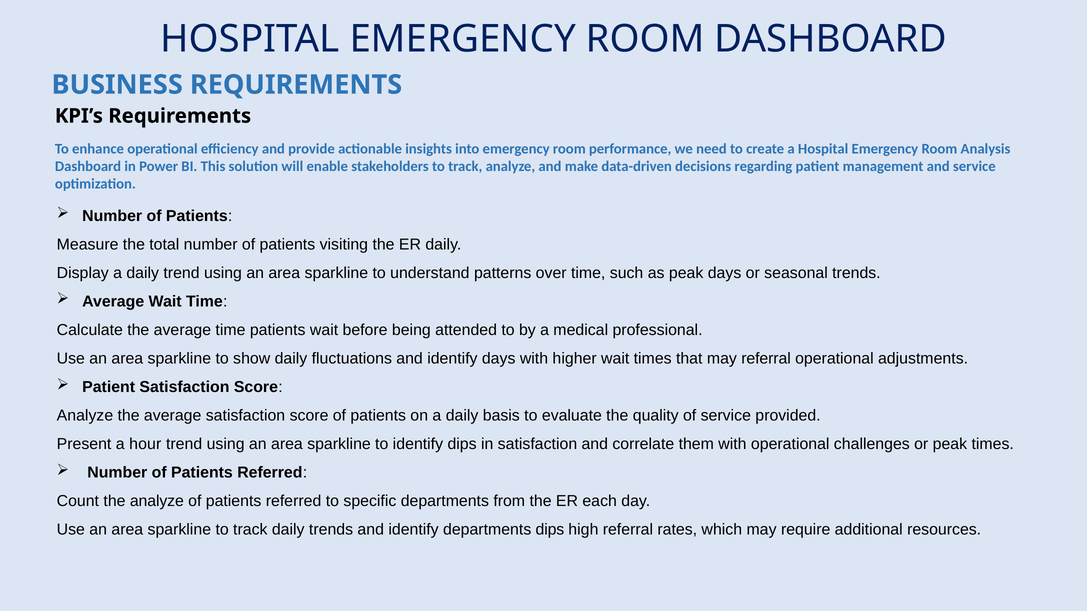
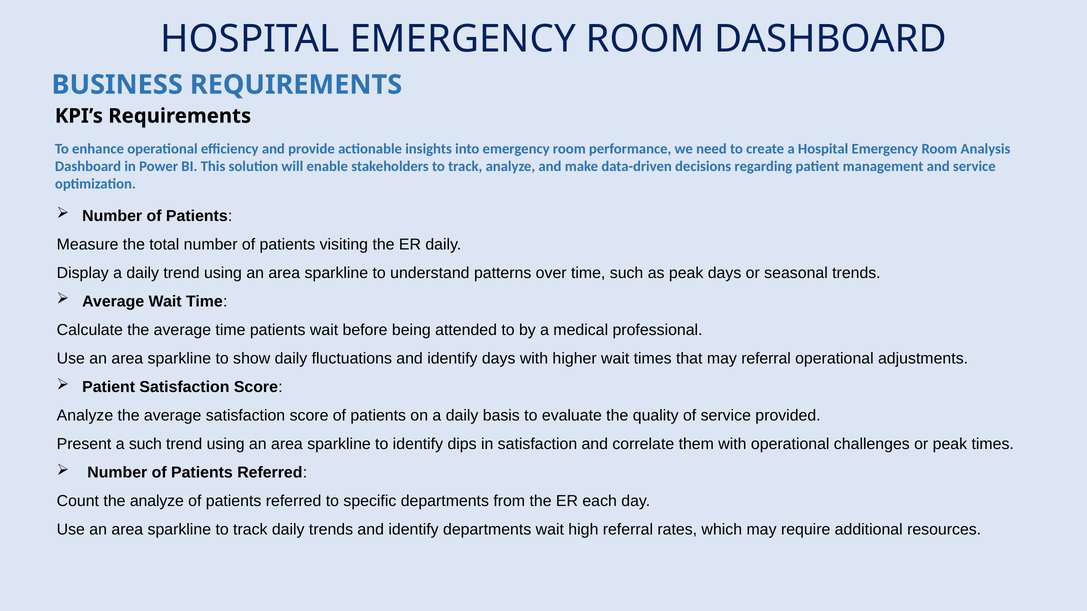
a hour: hour -> such
departments dips: dips -> wait
